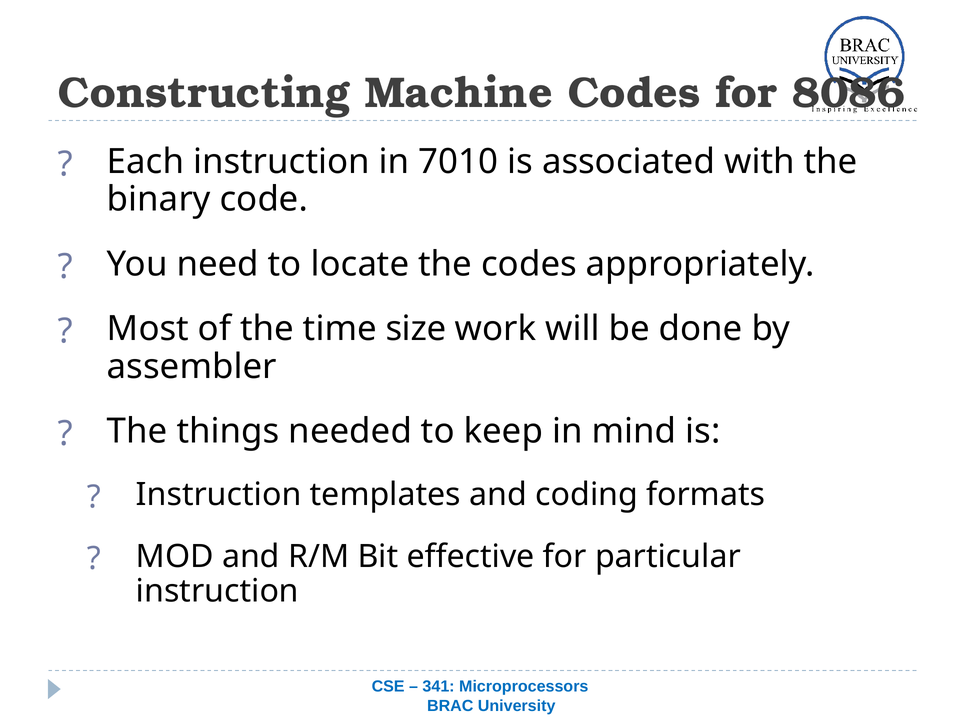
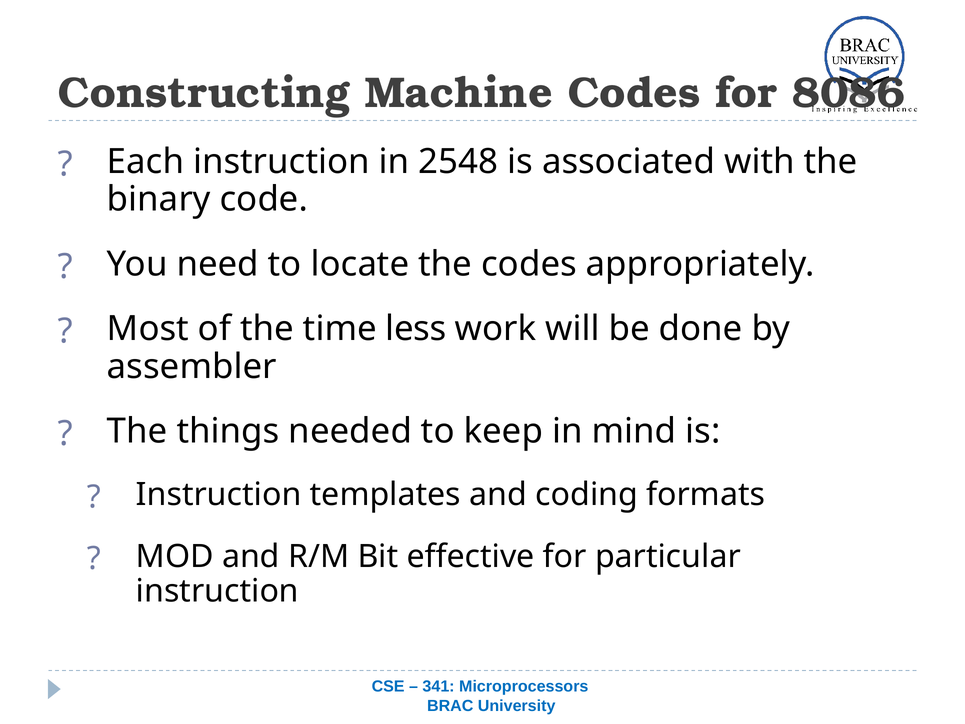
7010: 7010 -> 2548
size: size -> less
